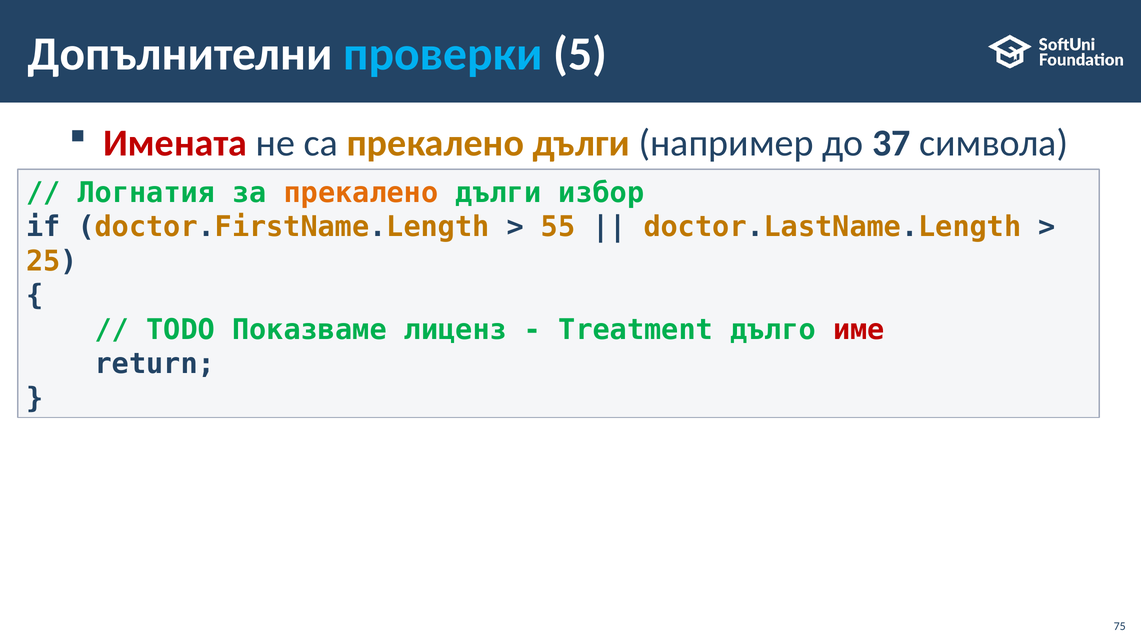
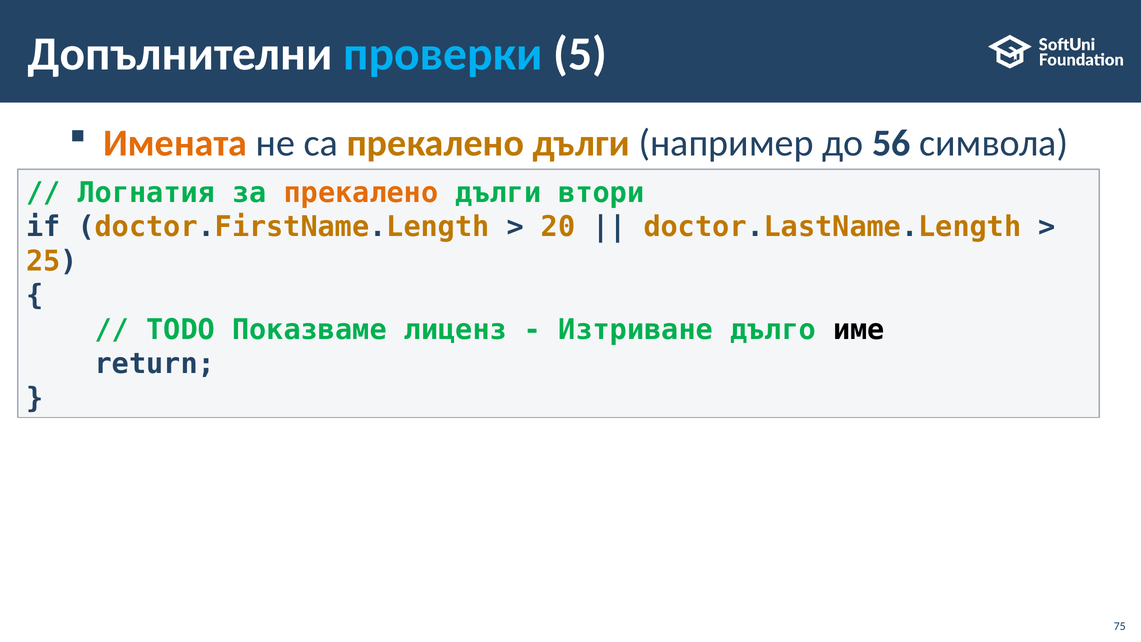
Имената colour: red -> orange
37: 37 -> 56
избор: избор -> втори
55: 55 -> 20
Treatment: Treatment -> Изтриване
име colour: red -> black
